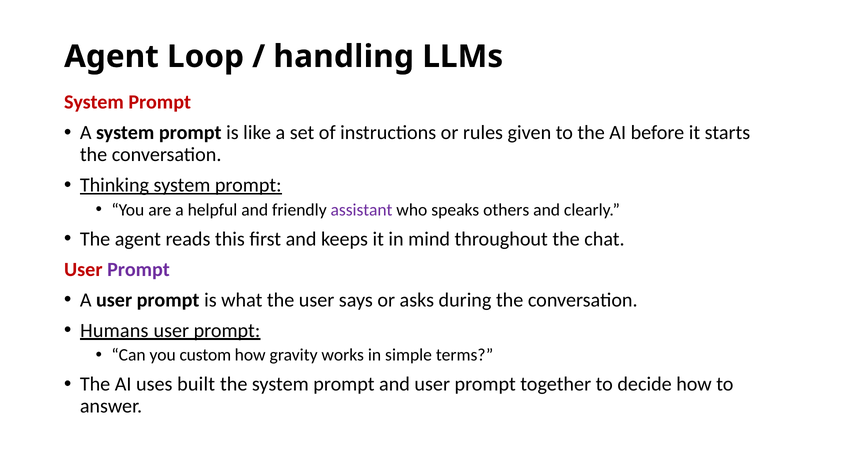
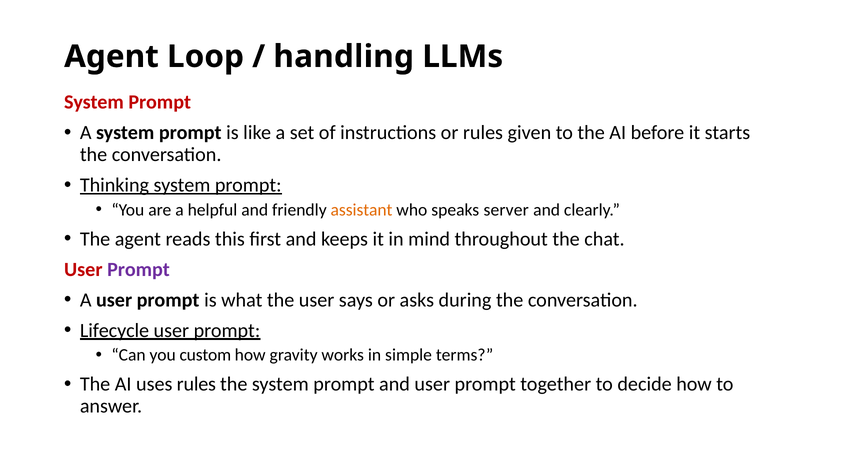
assistant colour: purple -> orange
others: others -> server
Humans: Humans -> Lifecycle
uses built: built -> rules
